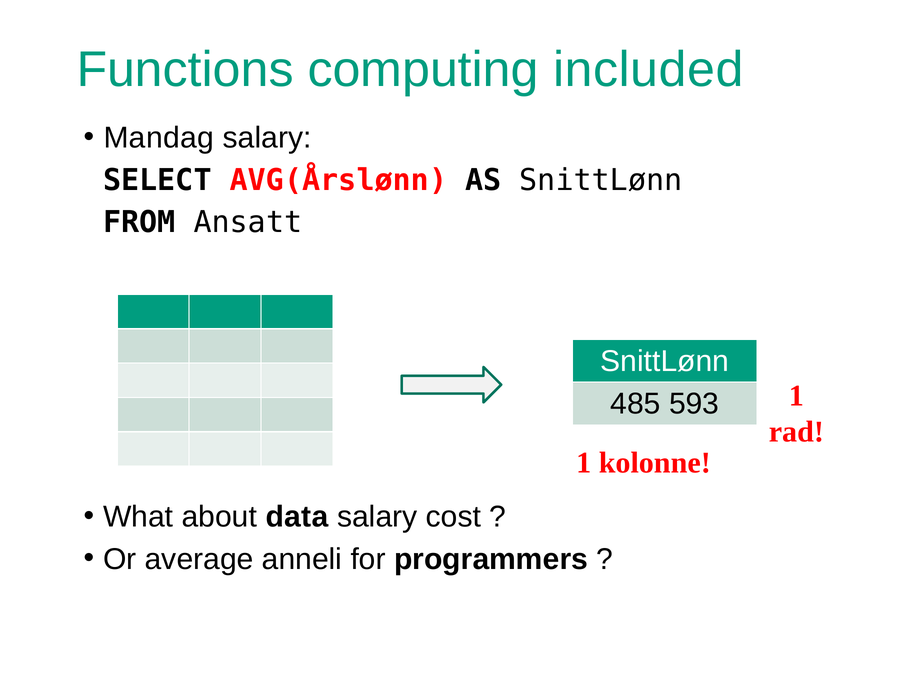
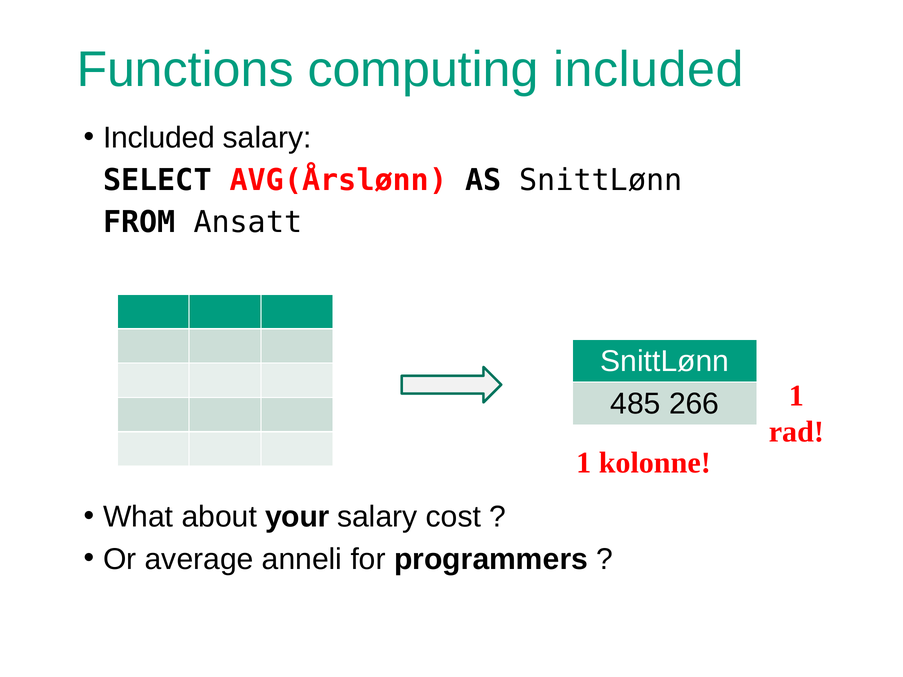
Mandag at (159, 138): Mandag -> Included
593: 593 -> 266
data: data -> your
